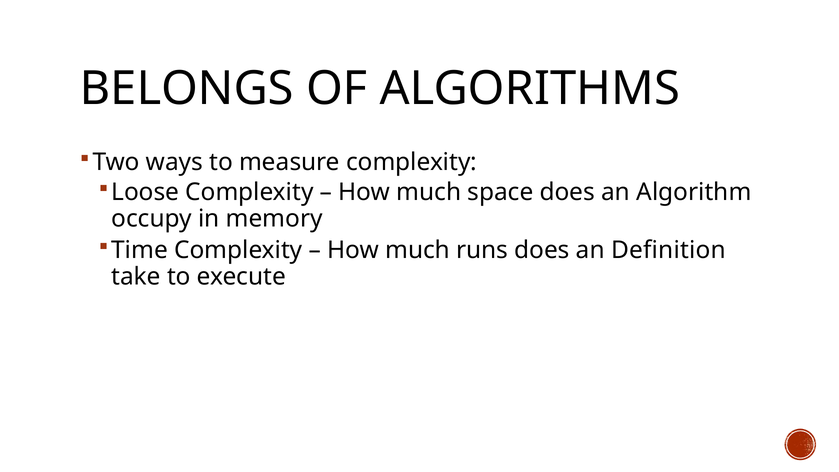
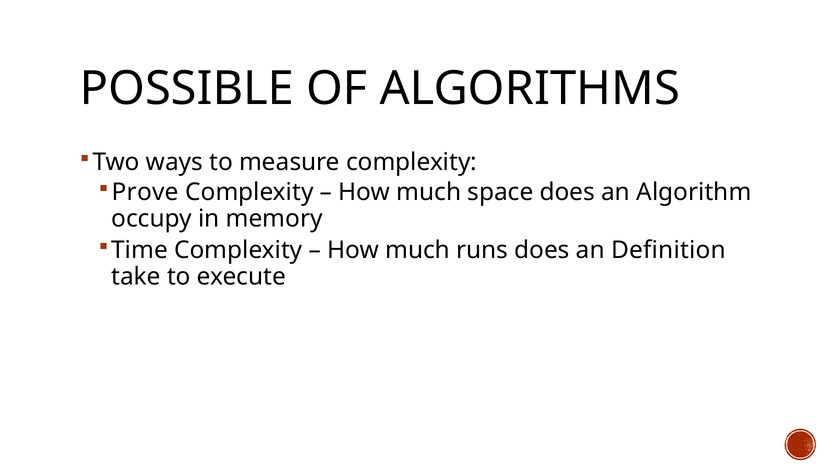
BELONGS: BELONGS -> POSSIBLE
Loose: Loose -> Prove
